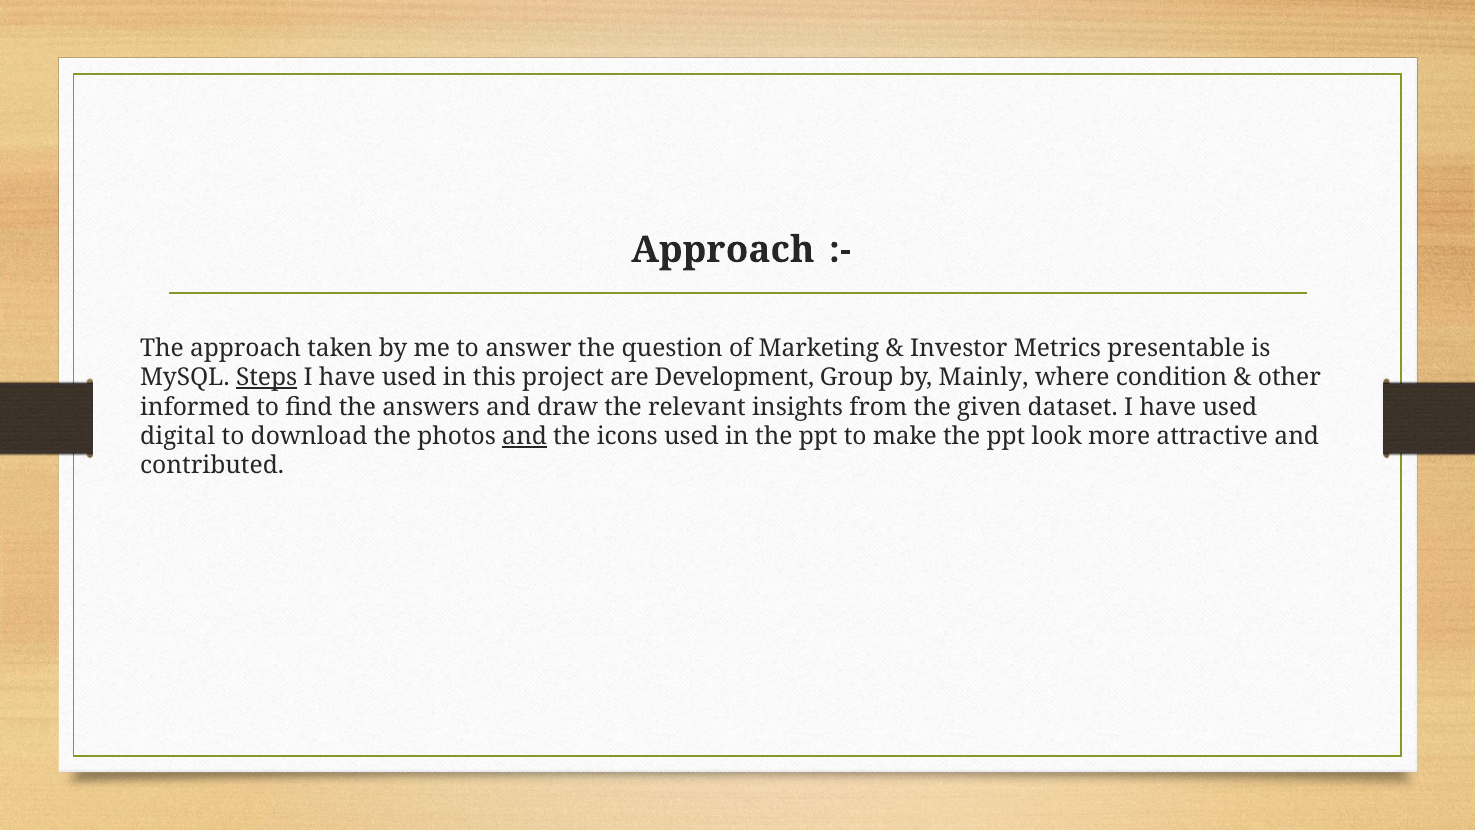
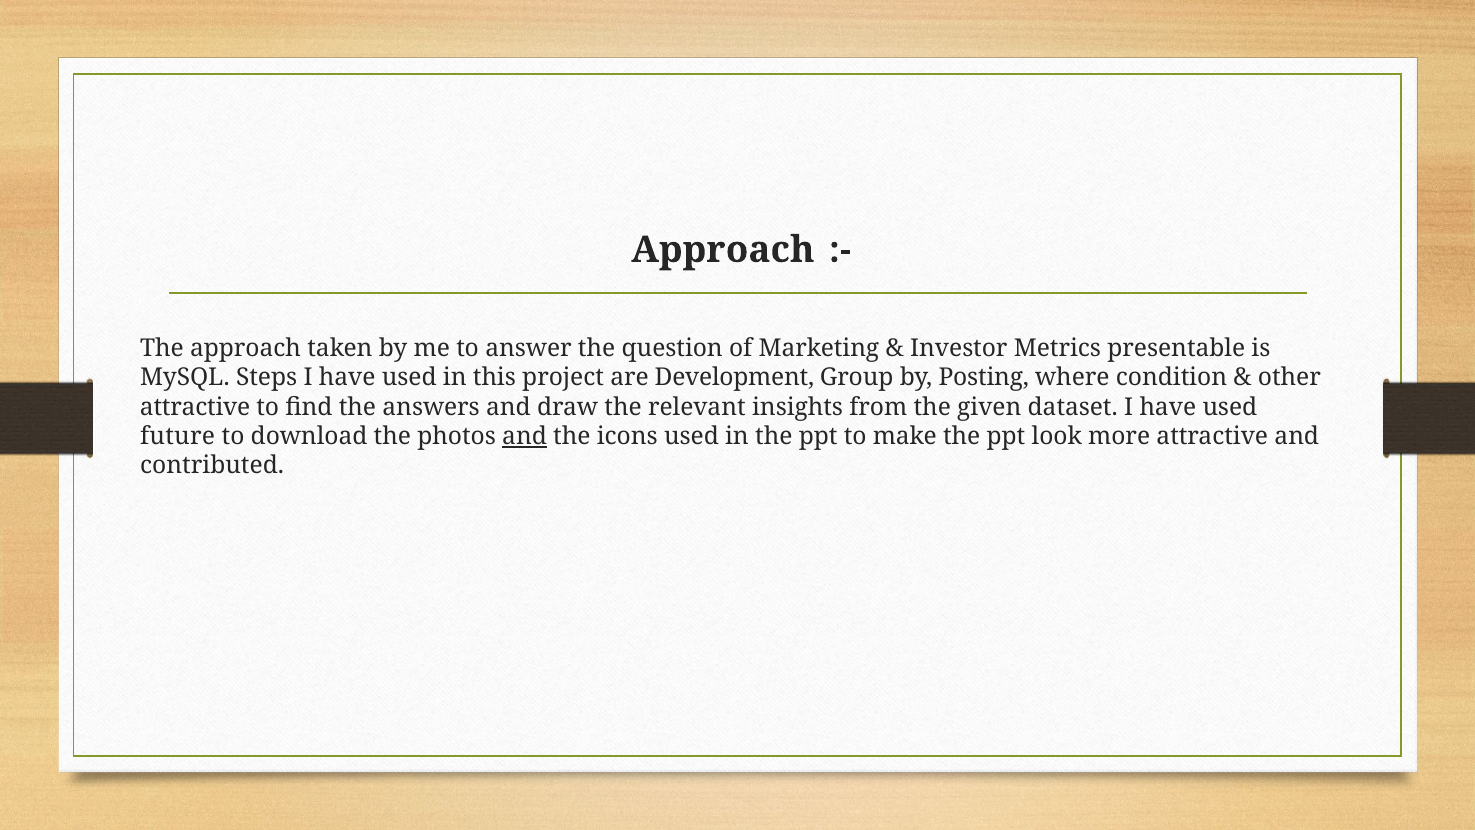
Steps underline: present -> none
Mainly: Mainly -> Posting
informed at (195, 407): informed -> attractive
digital: digital -> future
